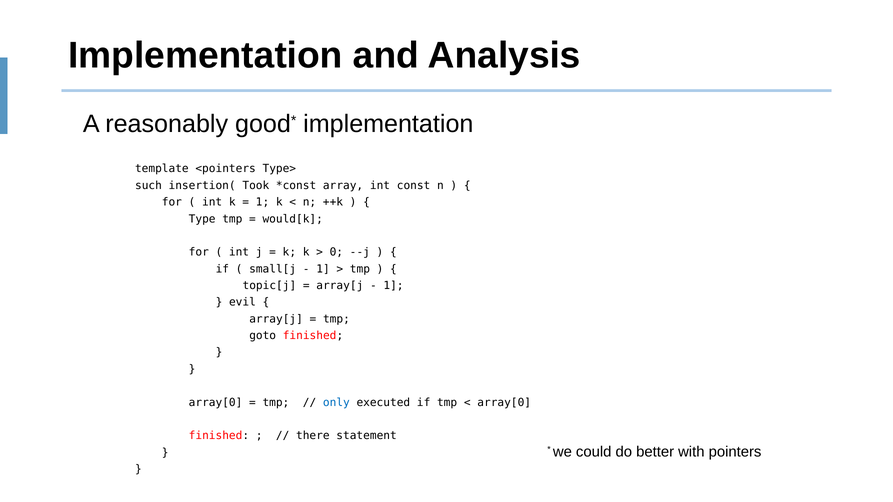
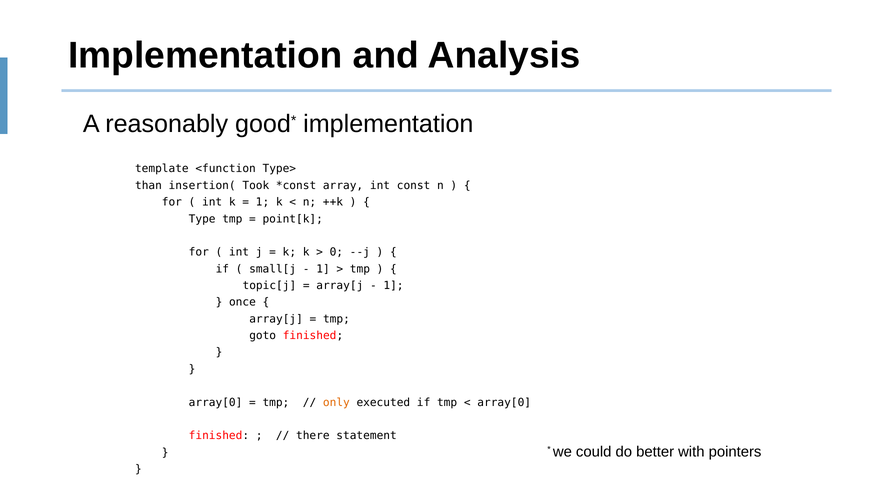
<pointers: <pointers -> <function
such: such -> than
would[k: would[k -> point[k
evil: evil -> once
only colour: blue -> orange
